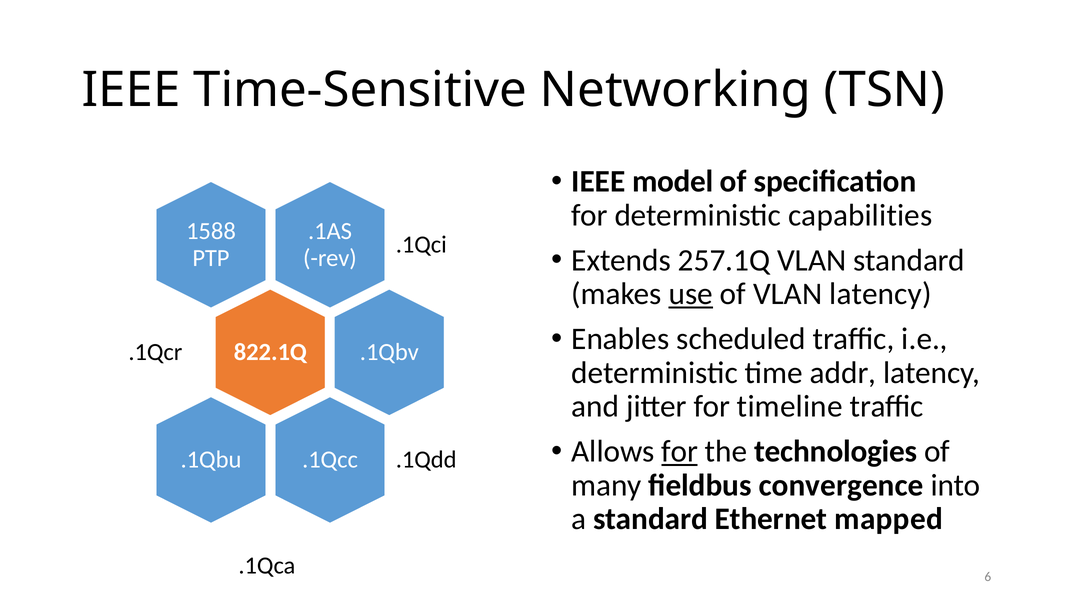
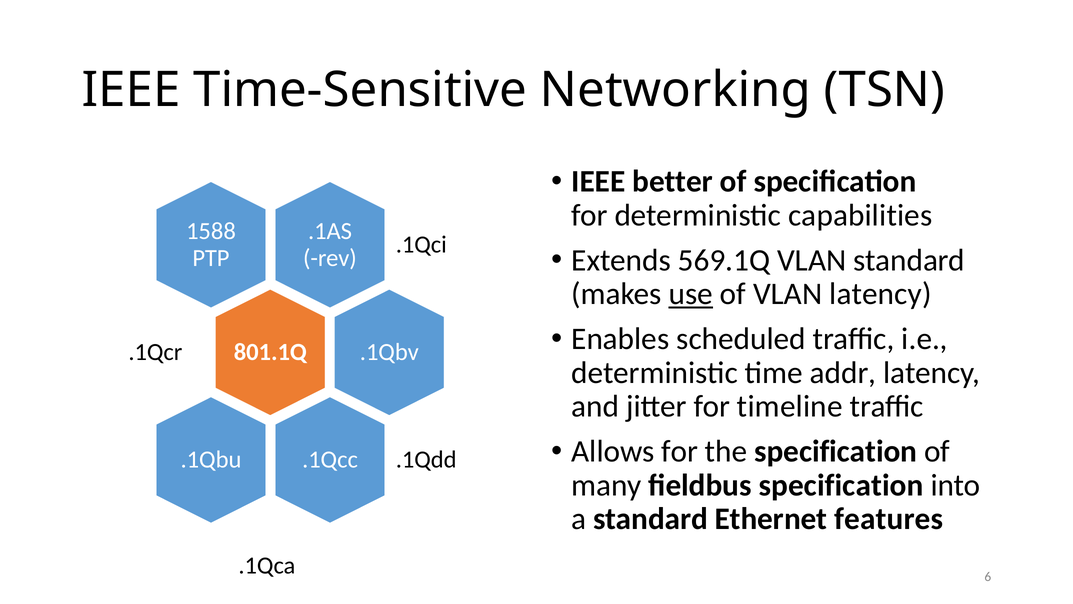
model: model -> better
257.1Q: 257.1Q -> 569.1Q
822.1Q: 822.1Q -> 801.1Q
for at (680, 451) underline: present -> none
the technologies: technologies -> specification
fieldbus convergence: convergence -> specification
mapped: mapped -> features
